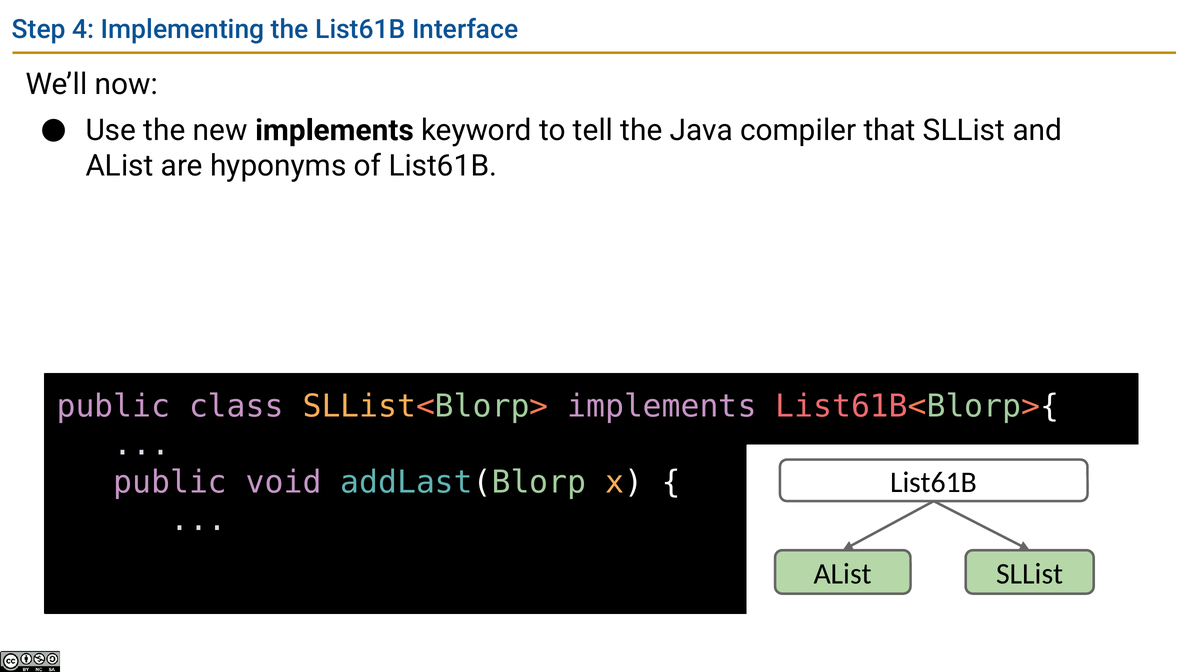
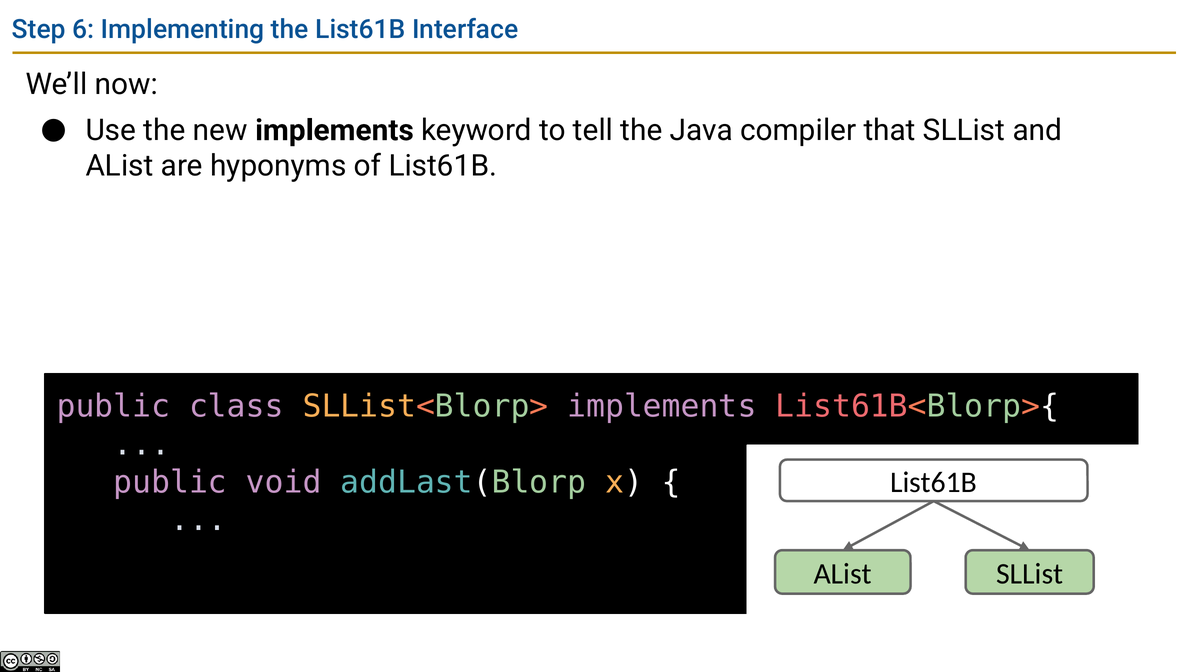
4: 4 -> 6
